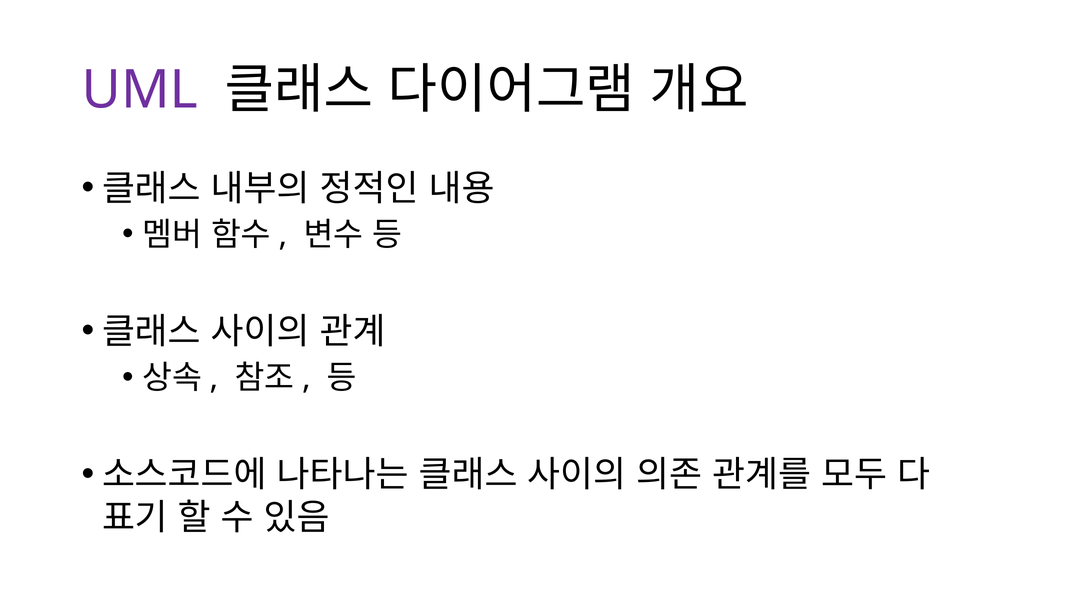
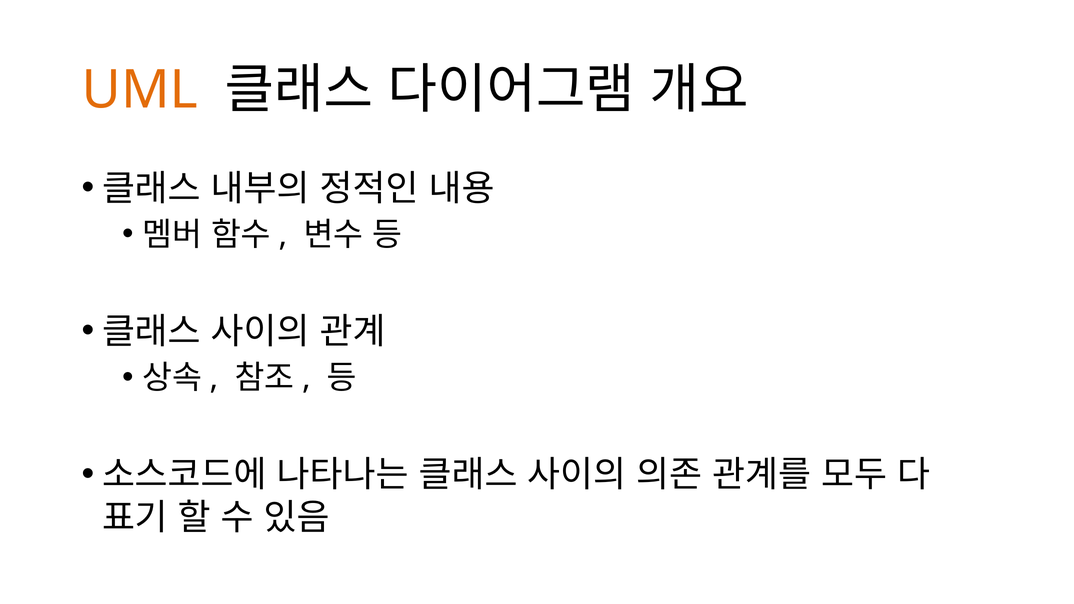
UML colour: purple -> orange
